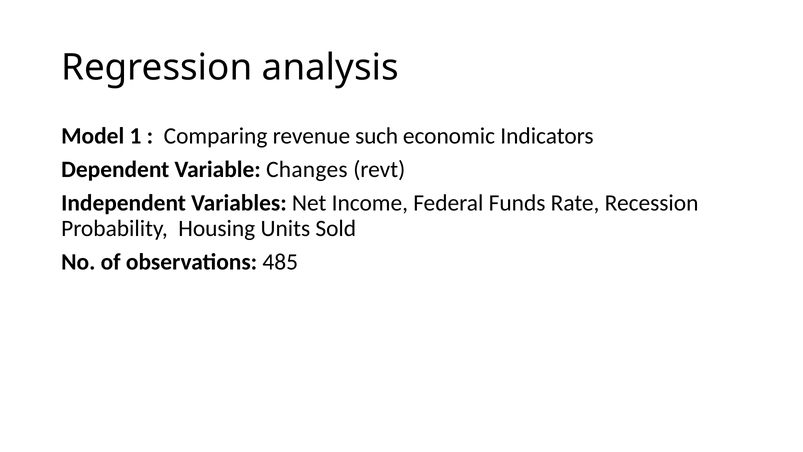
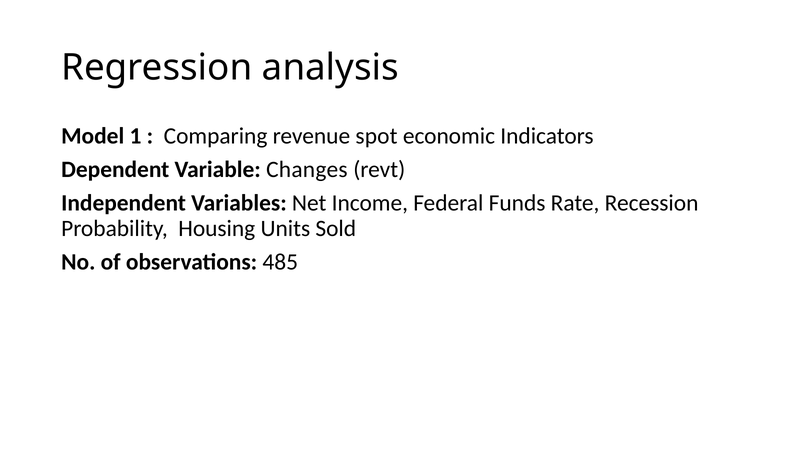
such: such -> spot
